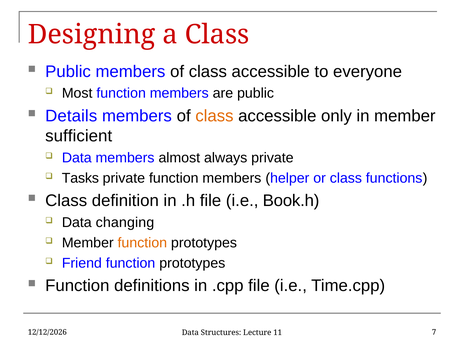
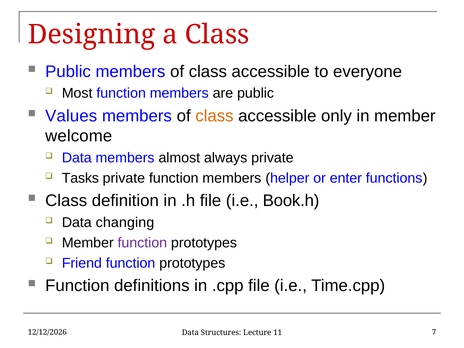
Details: Details -> Values
sufficient: sufficient -> welcome
or class: class -> enter
function at (142, 243) colour: orange -> purple
